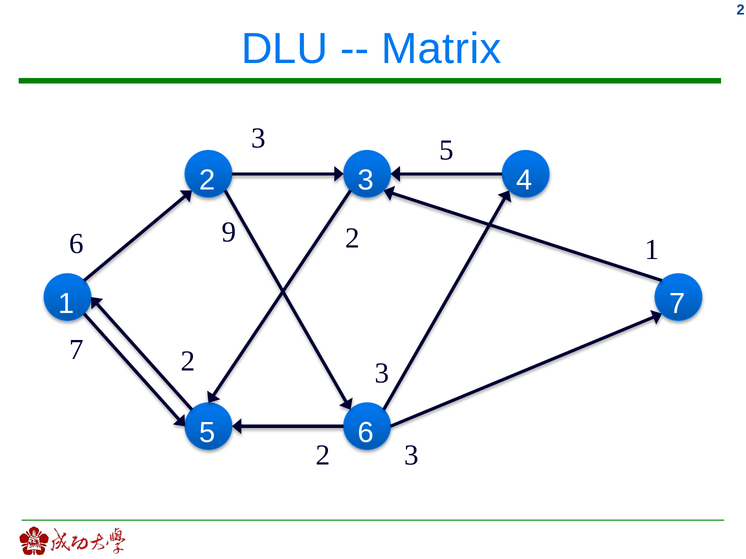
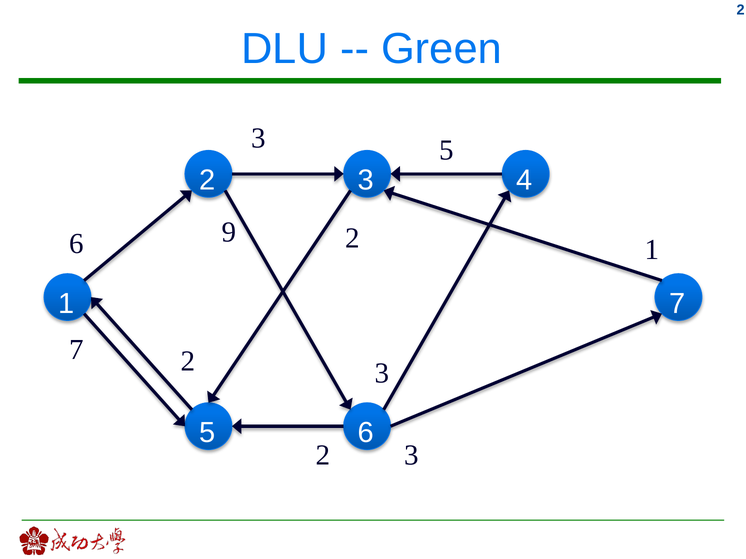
Matrix: Matrix -> Green
